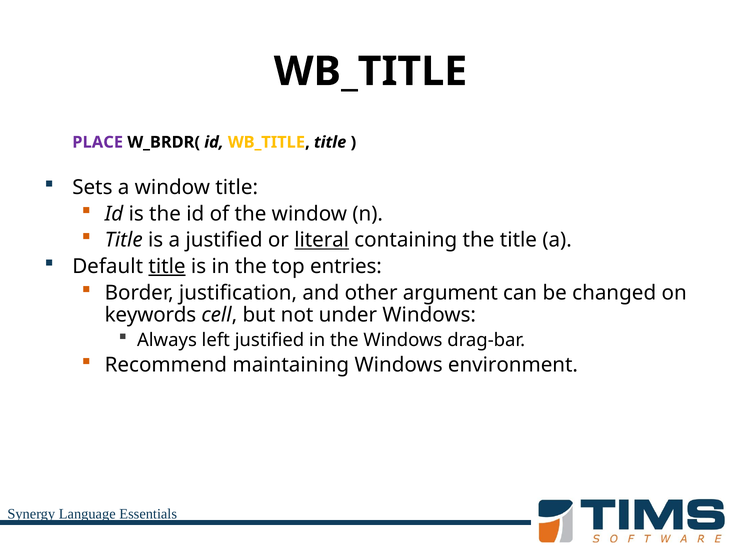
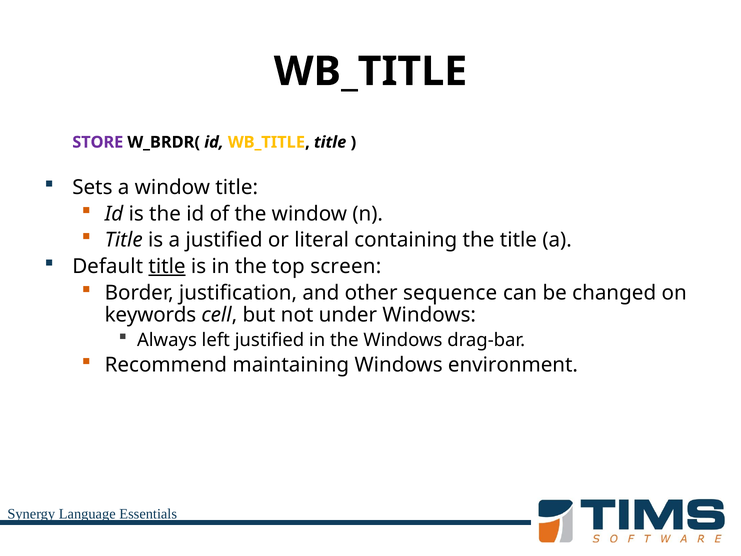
PLACE: PLACE -> STORE
literal underline: present -> none
entries: entries -> screen
argument: argument -> sequence
